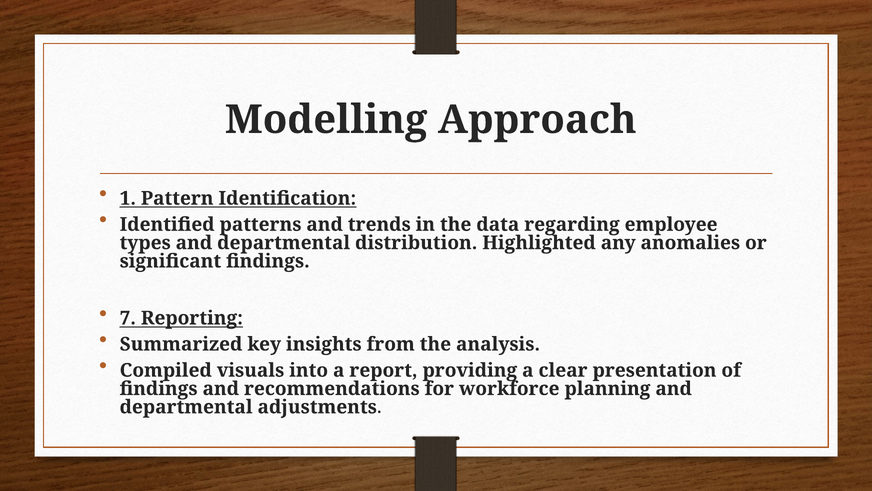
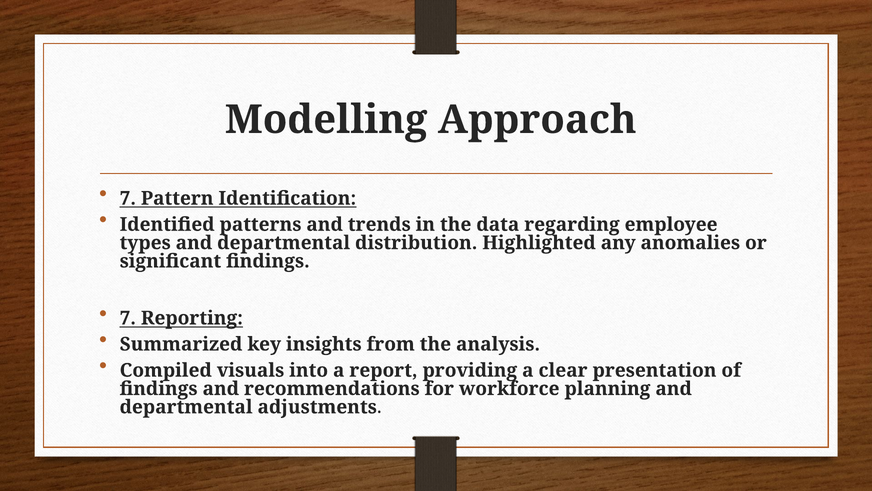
1 at (128, 198): 1 -> 7
